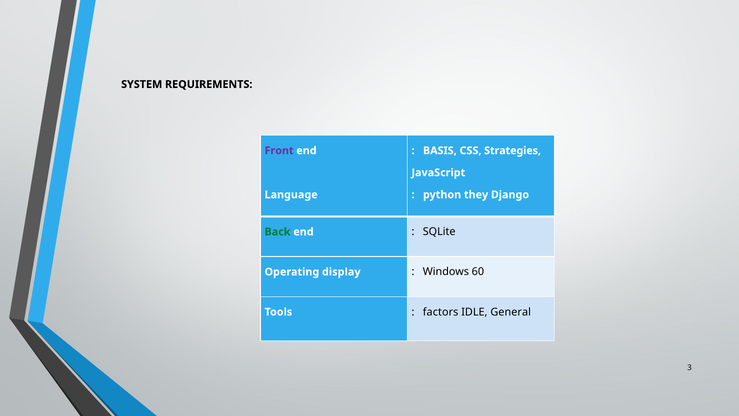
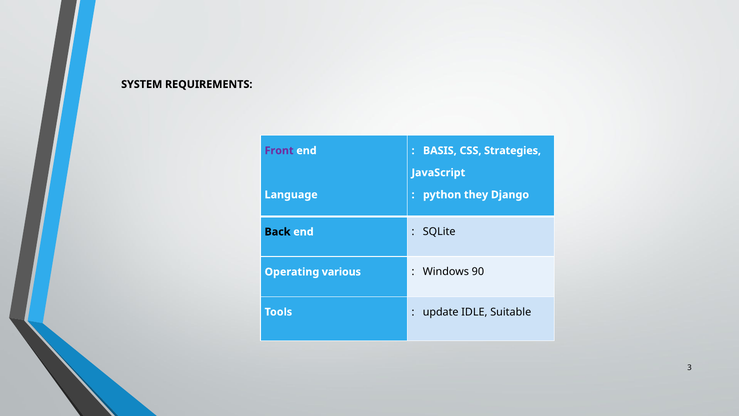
Back colour: green -> black
display: display -> various
60: 60 -> 90
factors: factors -> update
General: General -> Suitable
